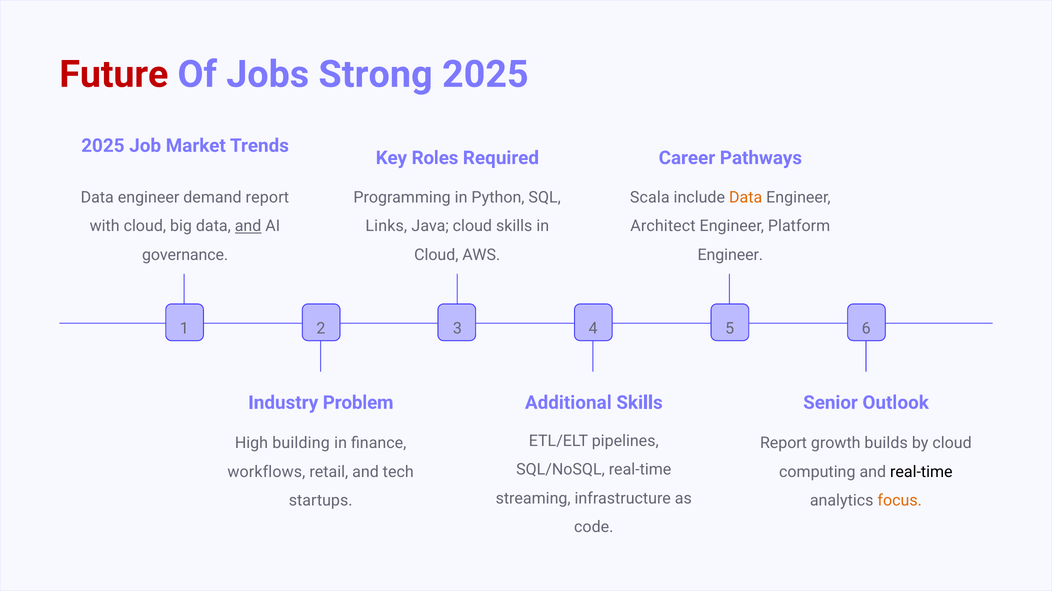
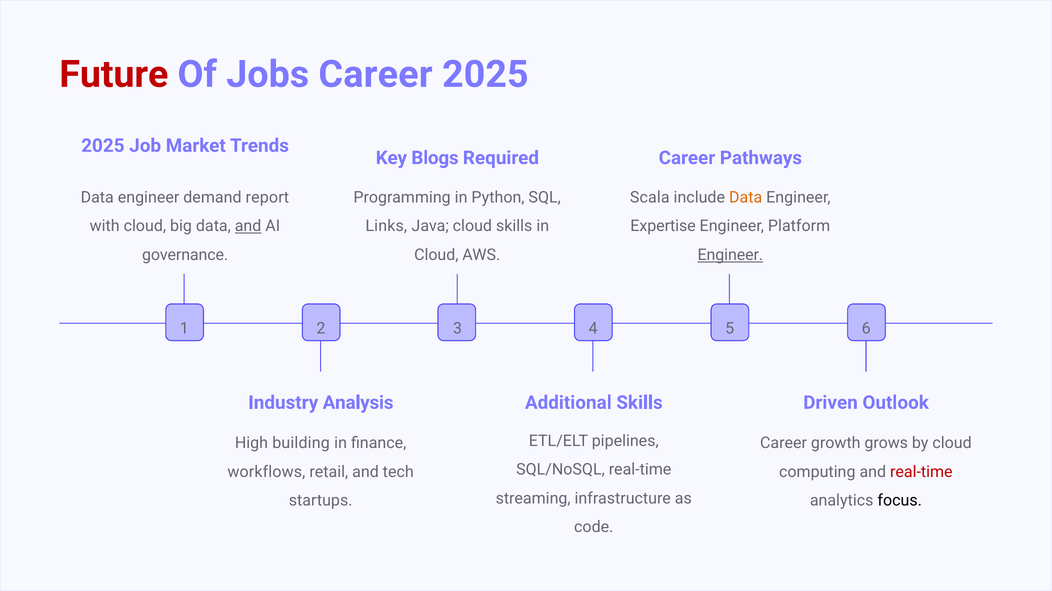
Jobs Strong: Strong -> Career
Roles: Roles -> Blogs
Architect: Architect -> Expertise
Engineer at (730, 255) underline: none -> present
Problem: Problem -> Analysis
Senior: Senior -> Driven
Report at (783, 443): Report -> Career
builds: builds -> grows
real-time at (921, 472) colour: black -> red
focus colour: orange -> black
